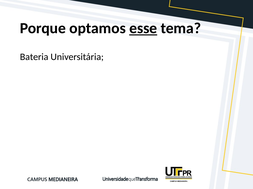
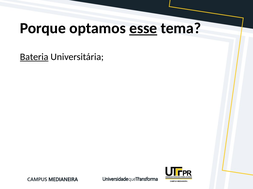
Bateria underline: none -> present
